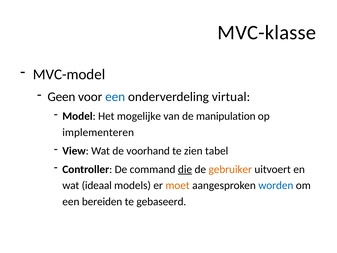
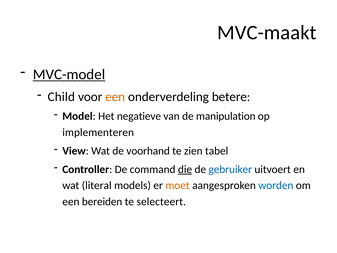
MVC-klasse: MVC-klasse -> MVC-maakt
MVC-model underline: none -> present
Geen: Geen -> Child
een at (115, 97) colour: blue -> orange
virtual: virtual -> betere
mogelijke: mogelijke -> negatieve
gebruiker colour: orange -> blue
ideaal: ideaal -> literal
gebaseerd: gebaseerd -> selecteert
